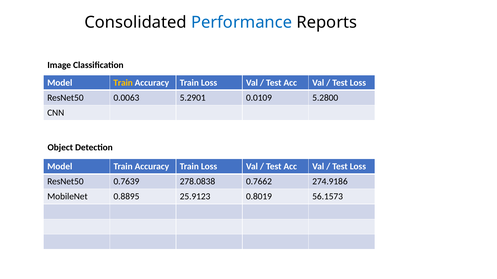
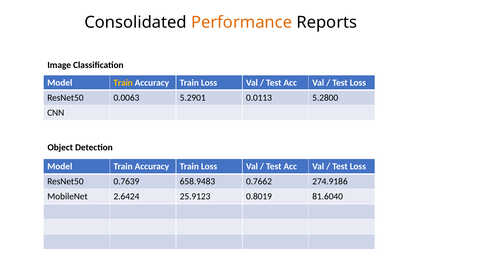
Performance colour: blue -> orange
0.0109: 0.0109 -> 0.0113
278.0838: 278.0838 -> 658.9483
0.8895: 0.8895 -> 2.6424
56.1573: 56.1573 -> 81.6040
